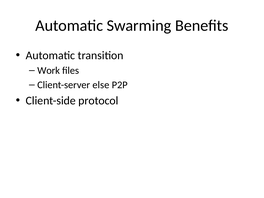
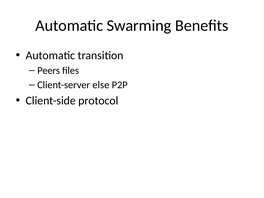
Work: Work -> Peers
